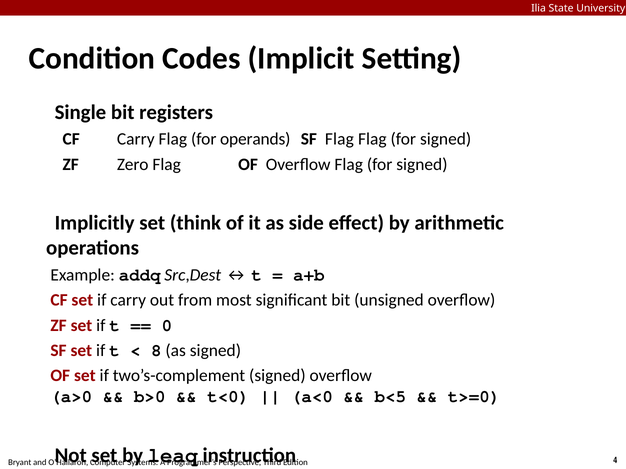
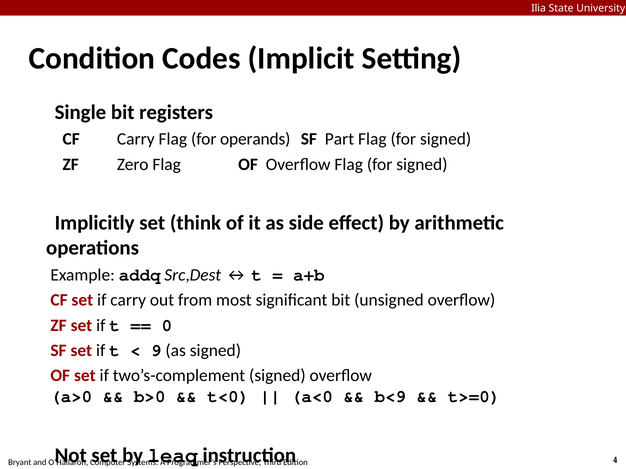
SF Flag: Flag -> Part
8: 8 -> 9
b<5: b<5 -> b<9
